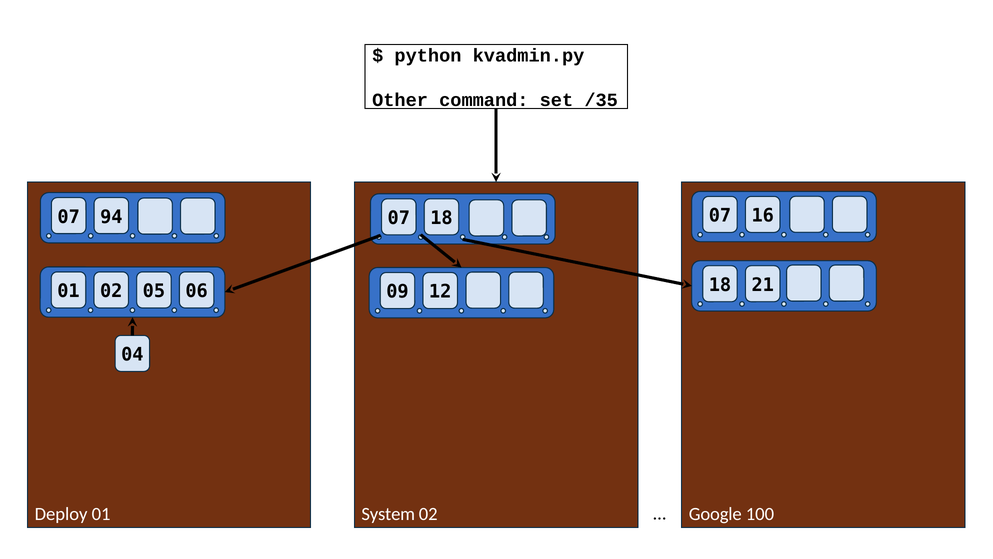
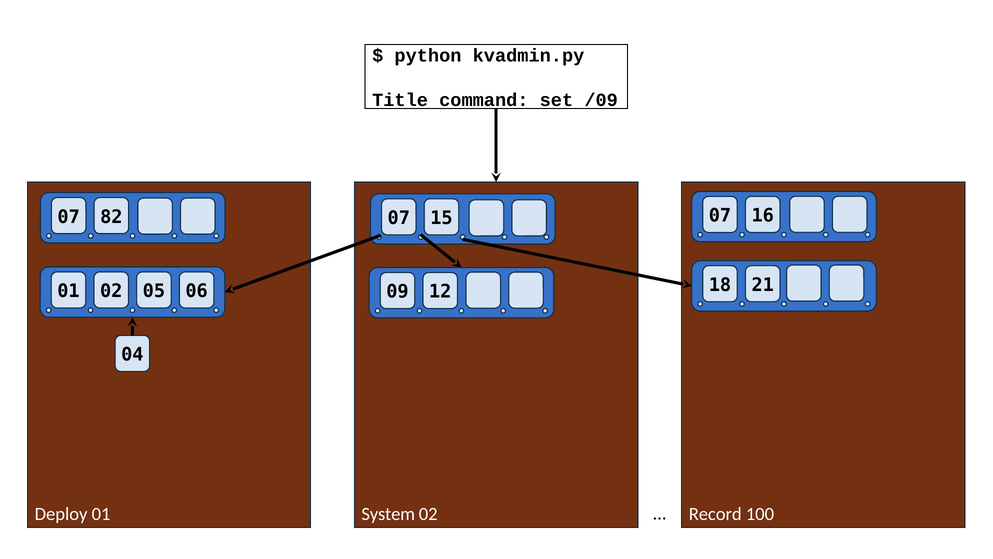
Other: Other -> Title
/35: /35 -> /09
94: 94 -> 82
07 18: 18 -> 15
Google: Google -> Record
